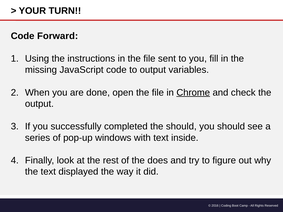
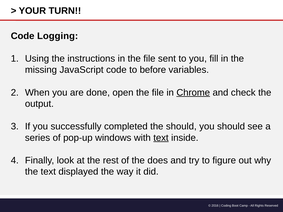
Forward: Forward -> Logging
to output: output -> before
text at (161, 138) underline: none -> present
